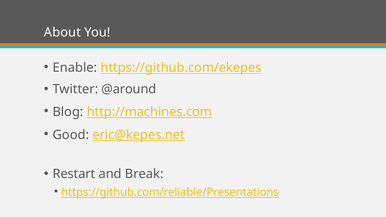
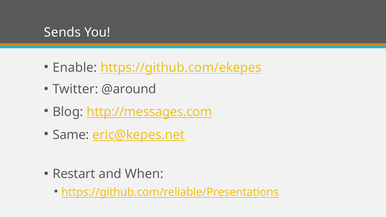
About: About -> Sends
http://machines.com: http://machines.com -> http://messages.com
Good: Good -> Same
Break: Break -> When
